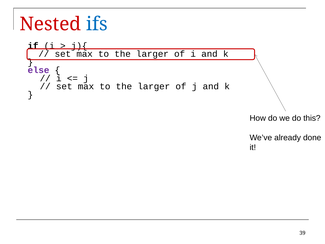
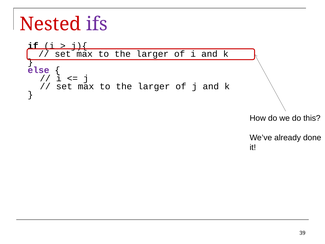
ifs colour: blue -> purple
